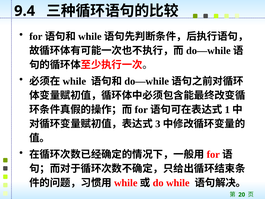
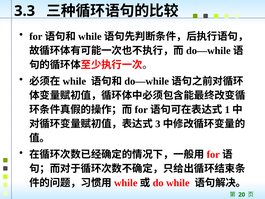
9.4: 9.4 -> 3.3
